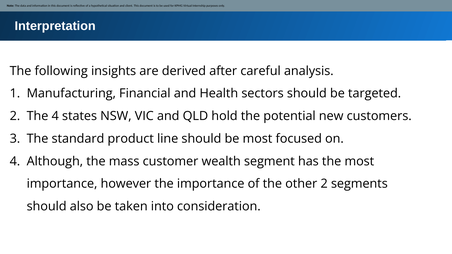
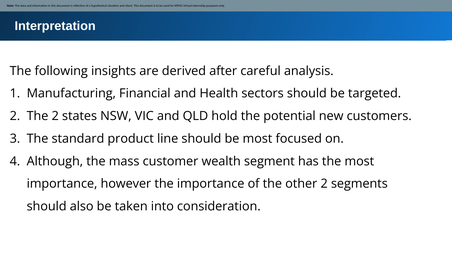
The 4: 4 -> 2
